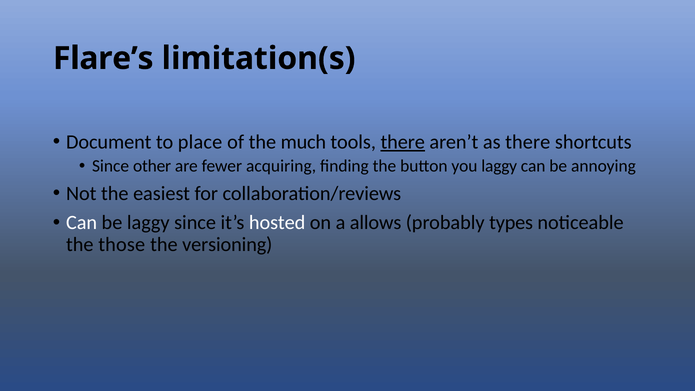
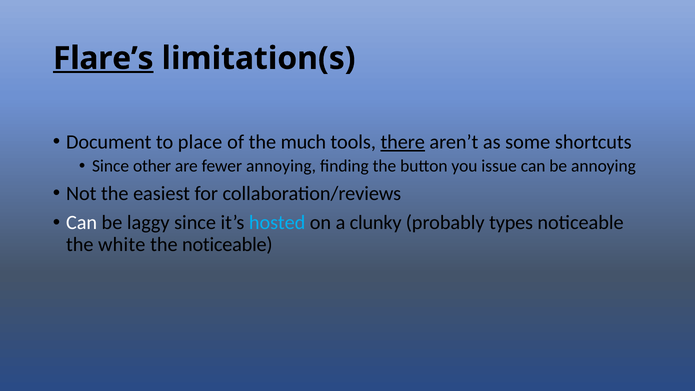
Flare’s underline: none -> present
as there: there -> some
fewer acquiring: acquiring -> annoying
you laggy: laggy -> issue
hosted colour: white -> light blue
allows: allows -> clunky
those: those -> white
the versioning: versioning -> noticeable
